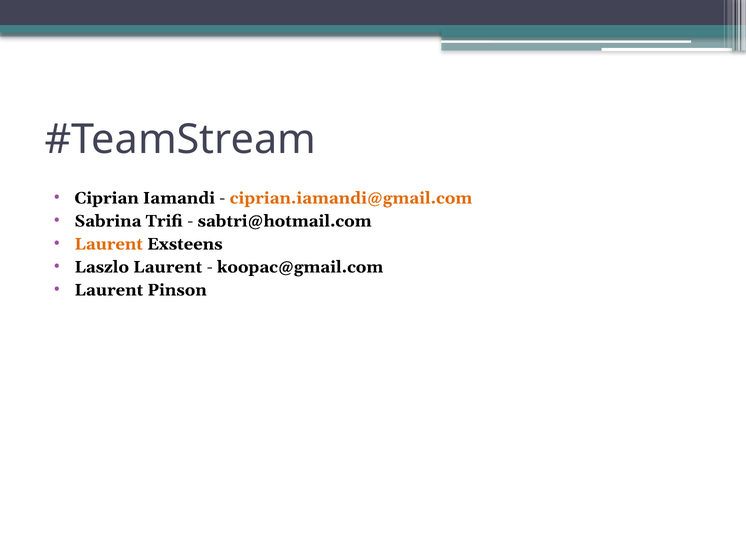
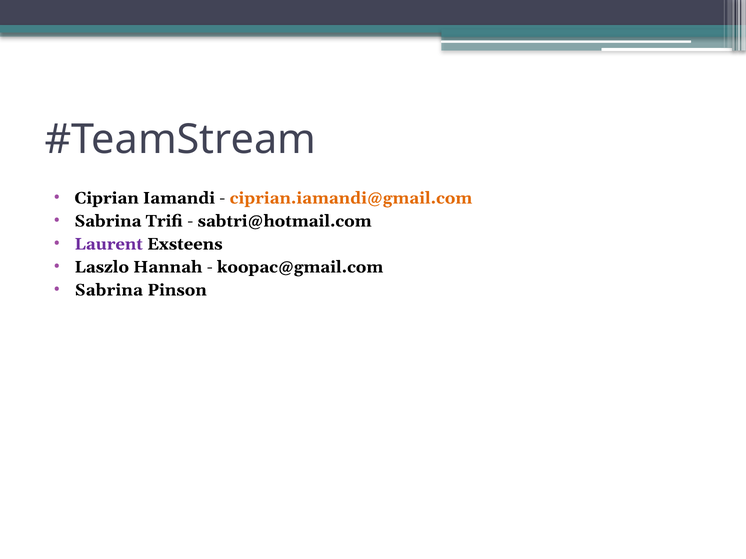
Laurent at (109, 244) colour: orange -> purple
Laszlo Laurent: Laurent -> Hannah
Laurent at (109, 290): Laurent -> Sabrina
